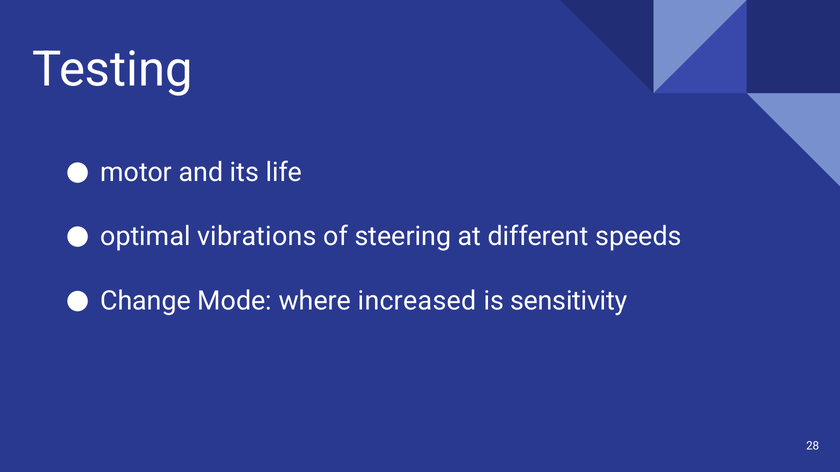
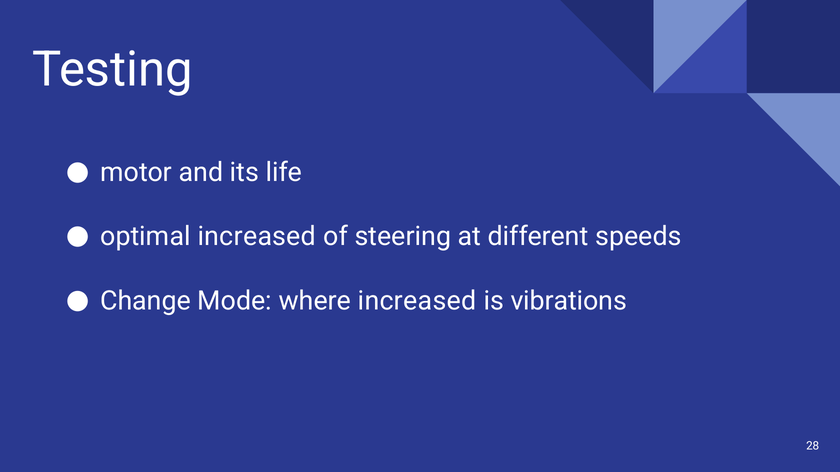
optimal vibrations: vibrations -> increased
sensitivity: sensitivity -> vibrations
